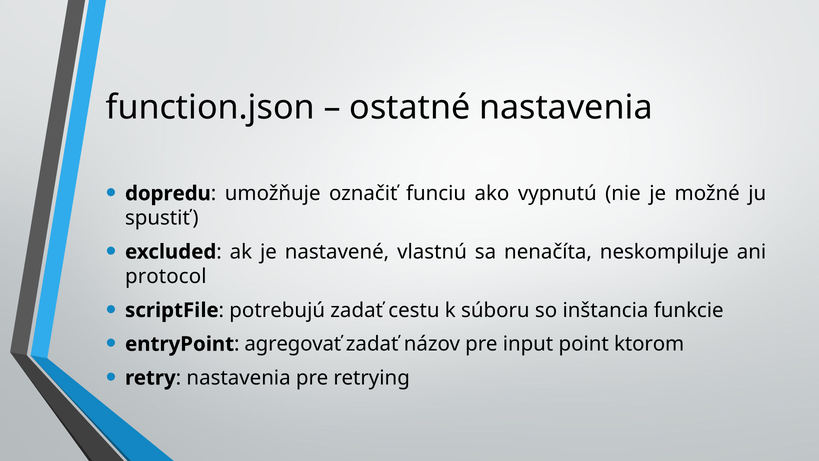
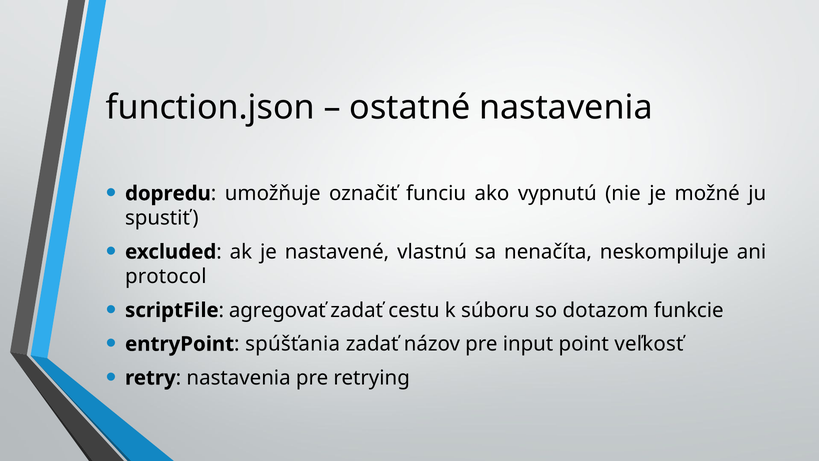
potrebujú: potrebujú -> agregovať
inštancia: inštancia -> dotazom
agregovať: agregovať -> spúšťania
ktorom: ktorom -> veľkosť
